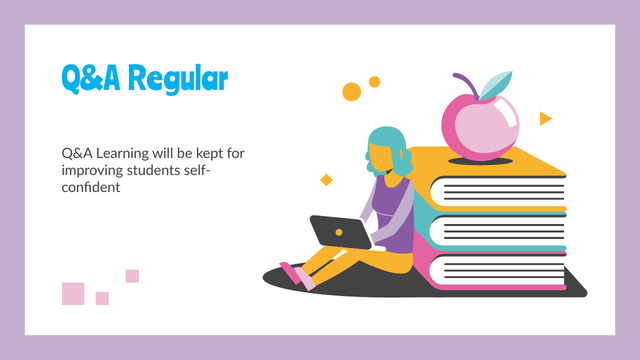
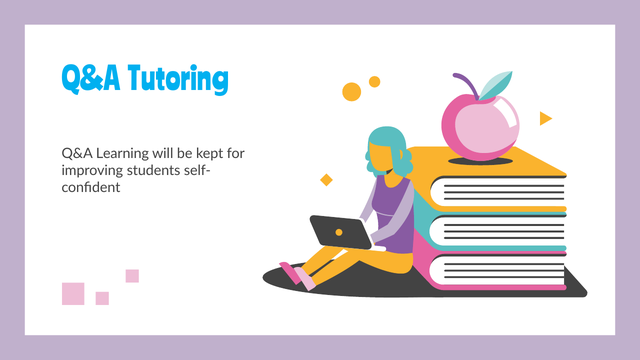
Regular: Regular -> Tutoring
